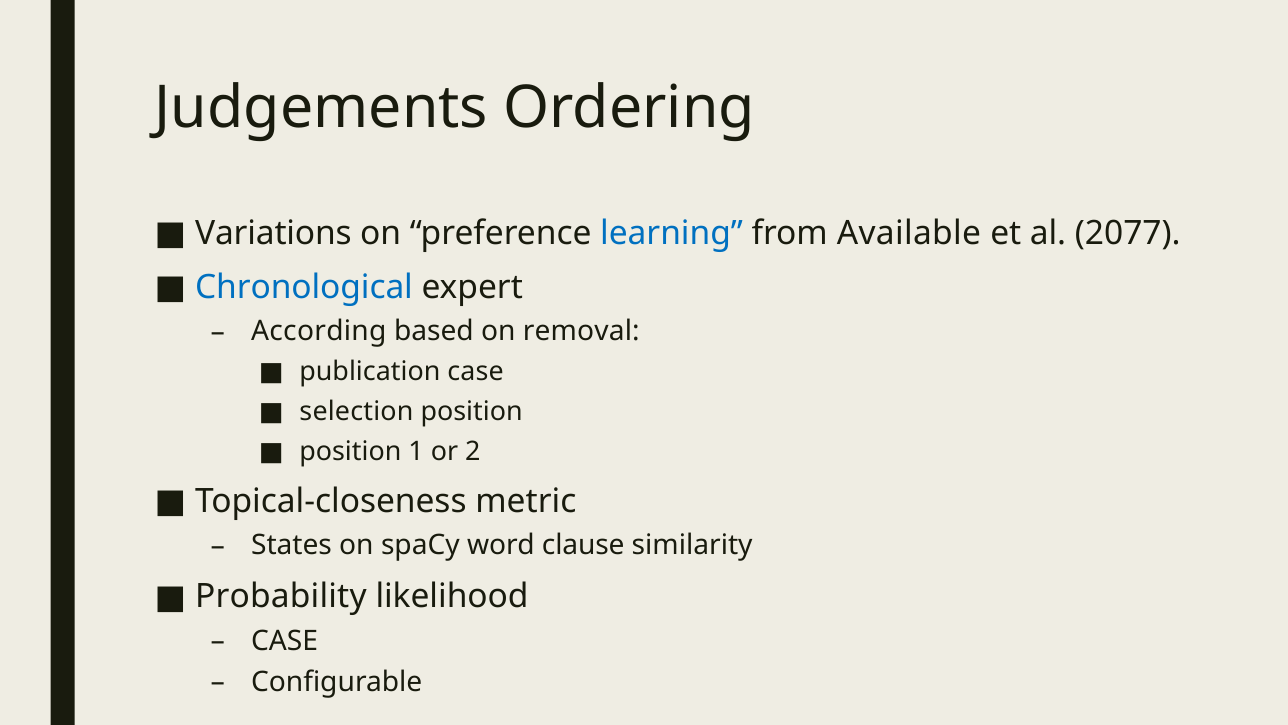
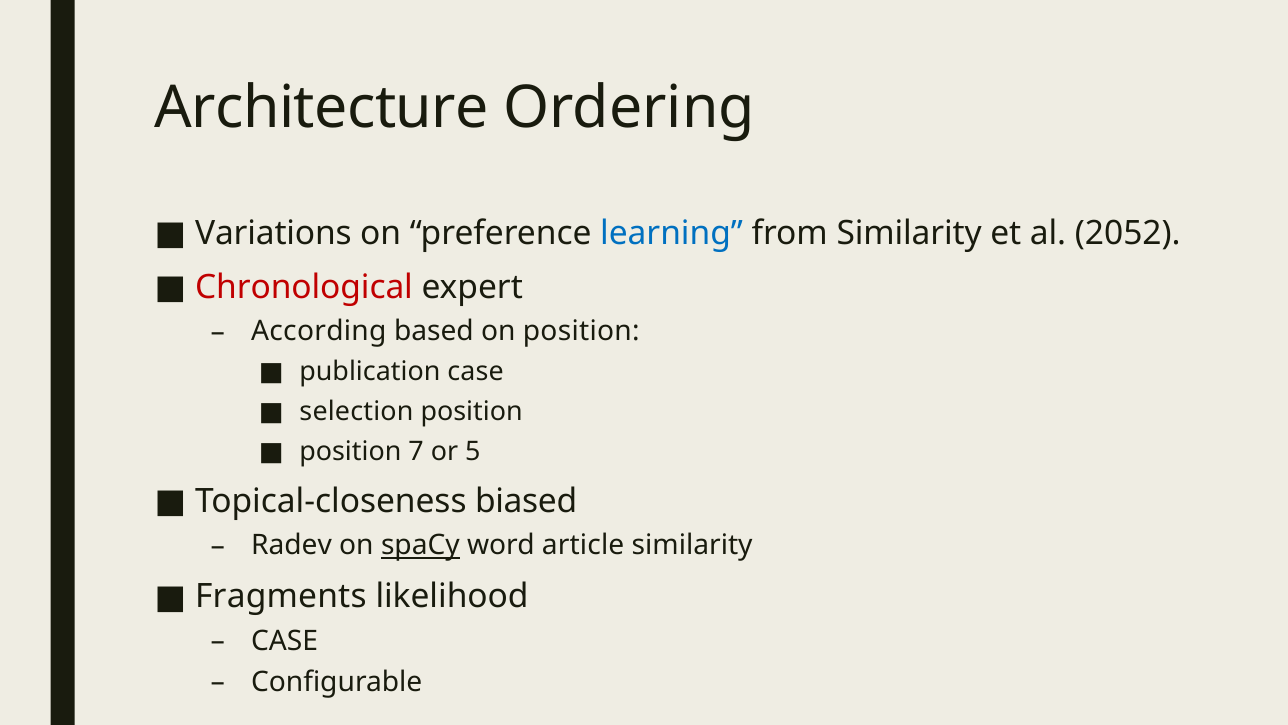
Judgements: Judgements -> Architecture
from Available: Available -> Similarity
2077: 2077 -> 2052
Chronological colour: blue -> red
on removal: removal -> position
1: 1 -> 7
2: 2 -> 5
metric: metric -> biased
States: States -> Radev
spaCy underline: none -> present
clause: clause -> article
Probability: Probability -> Fragments
